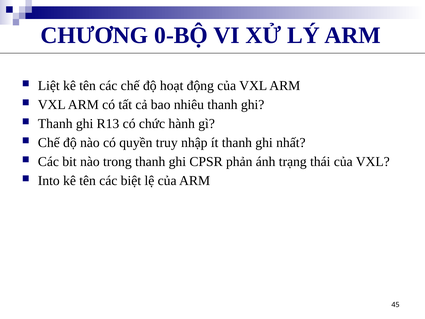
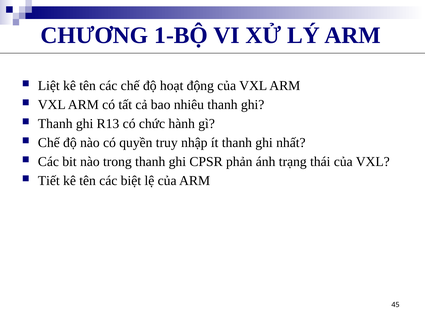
0-BỘ: 0-BỘ -> 1-BỘ
Into: Into -> Tiết
